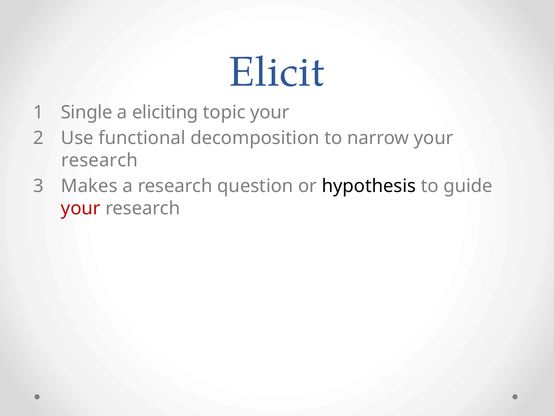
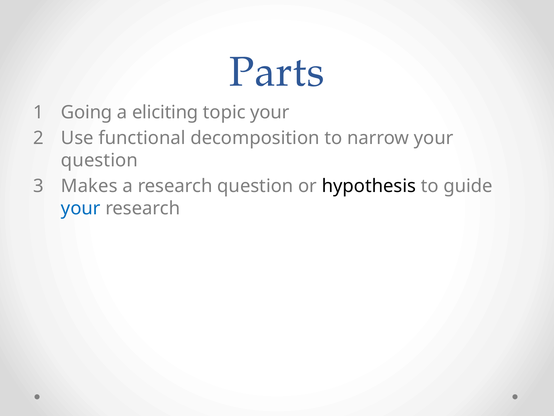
Elicit: Elicit -> Parts
Single: Single -> Going
research at (99, 160): research -> question
your at (81, 208) colour: red -> blue
